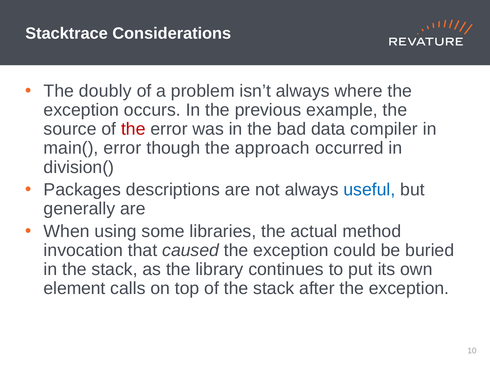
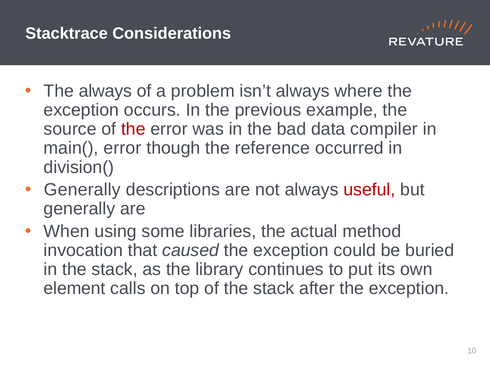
The doubly: doubly -> always
approach: approach -> reference
Packages at (82, 190): Packages -> Generally
useful colour: blue -> red
